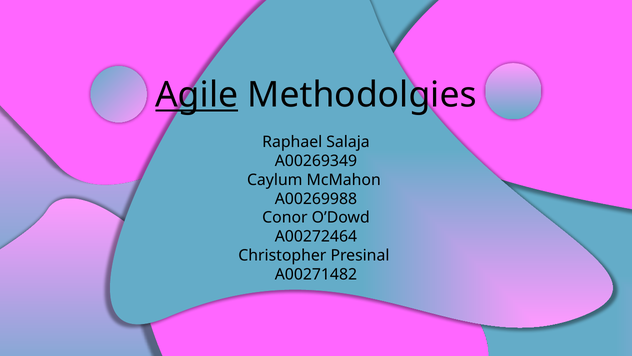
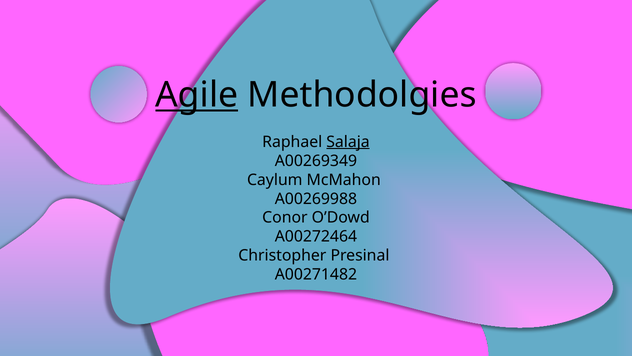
Salaja underline: none -> present
